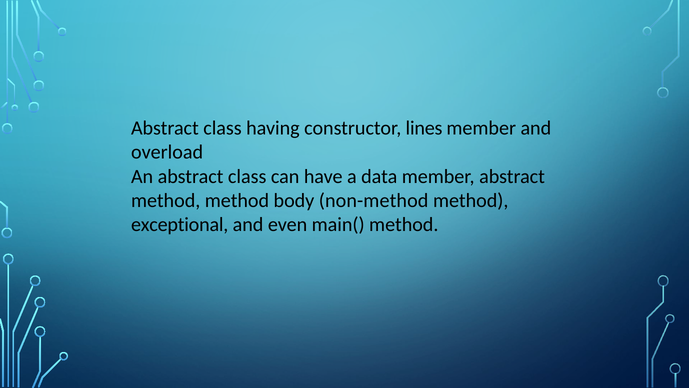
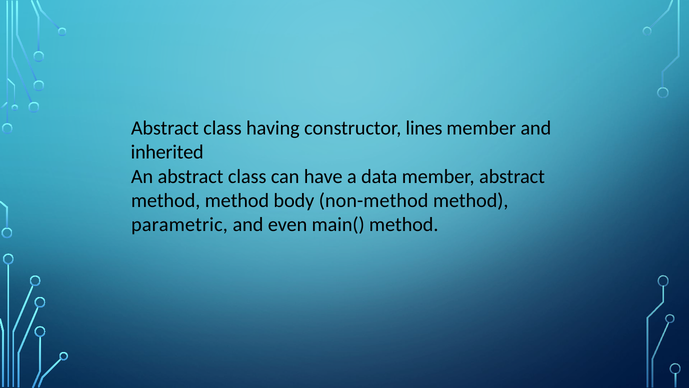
overload: overload -> inherited
exceptional: exceptional -> parametric
